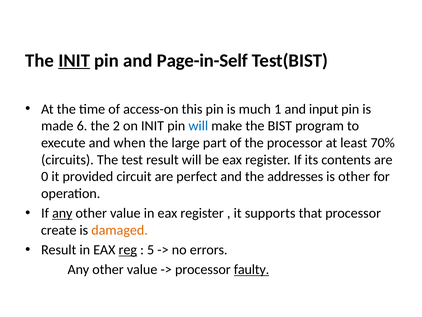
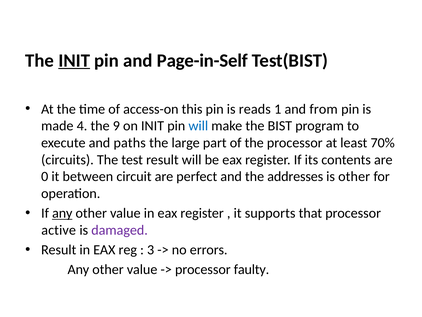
much: much -> reads
input: input -> from
6: 6 -> 4
2: 2 -> 9
when: when -> paths
provided: provided -> between
create: create -> active
damaged colour: orange -> purple
reg underline: present -> none
5: 5 -> 3
faulty underline: present -> none
